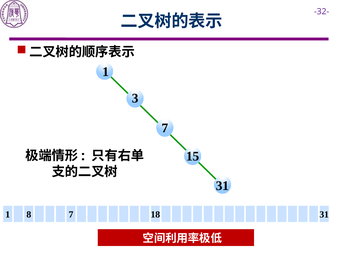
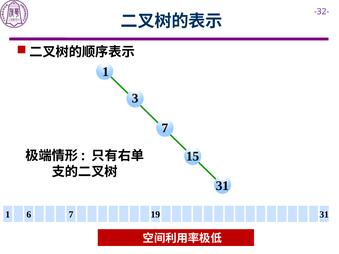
8: 8 -> 6
18: 18 -> 19
